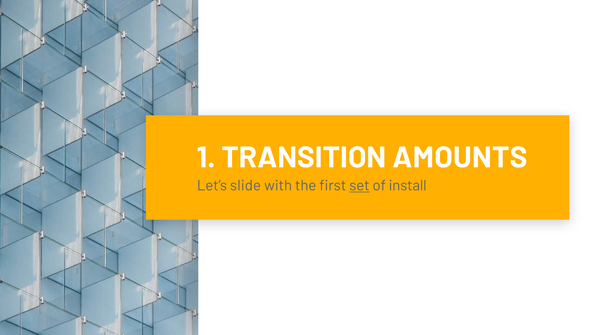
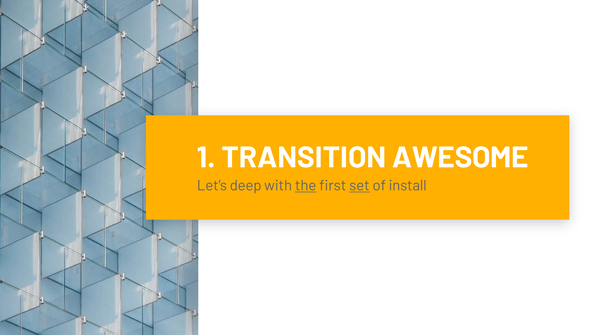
AMOUNTS: AMOUNTS -> AWESOME
slide: slide -> deep
the underline: none -> present
